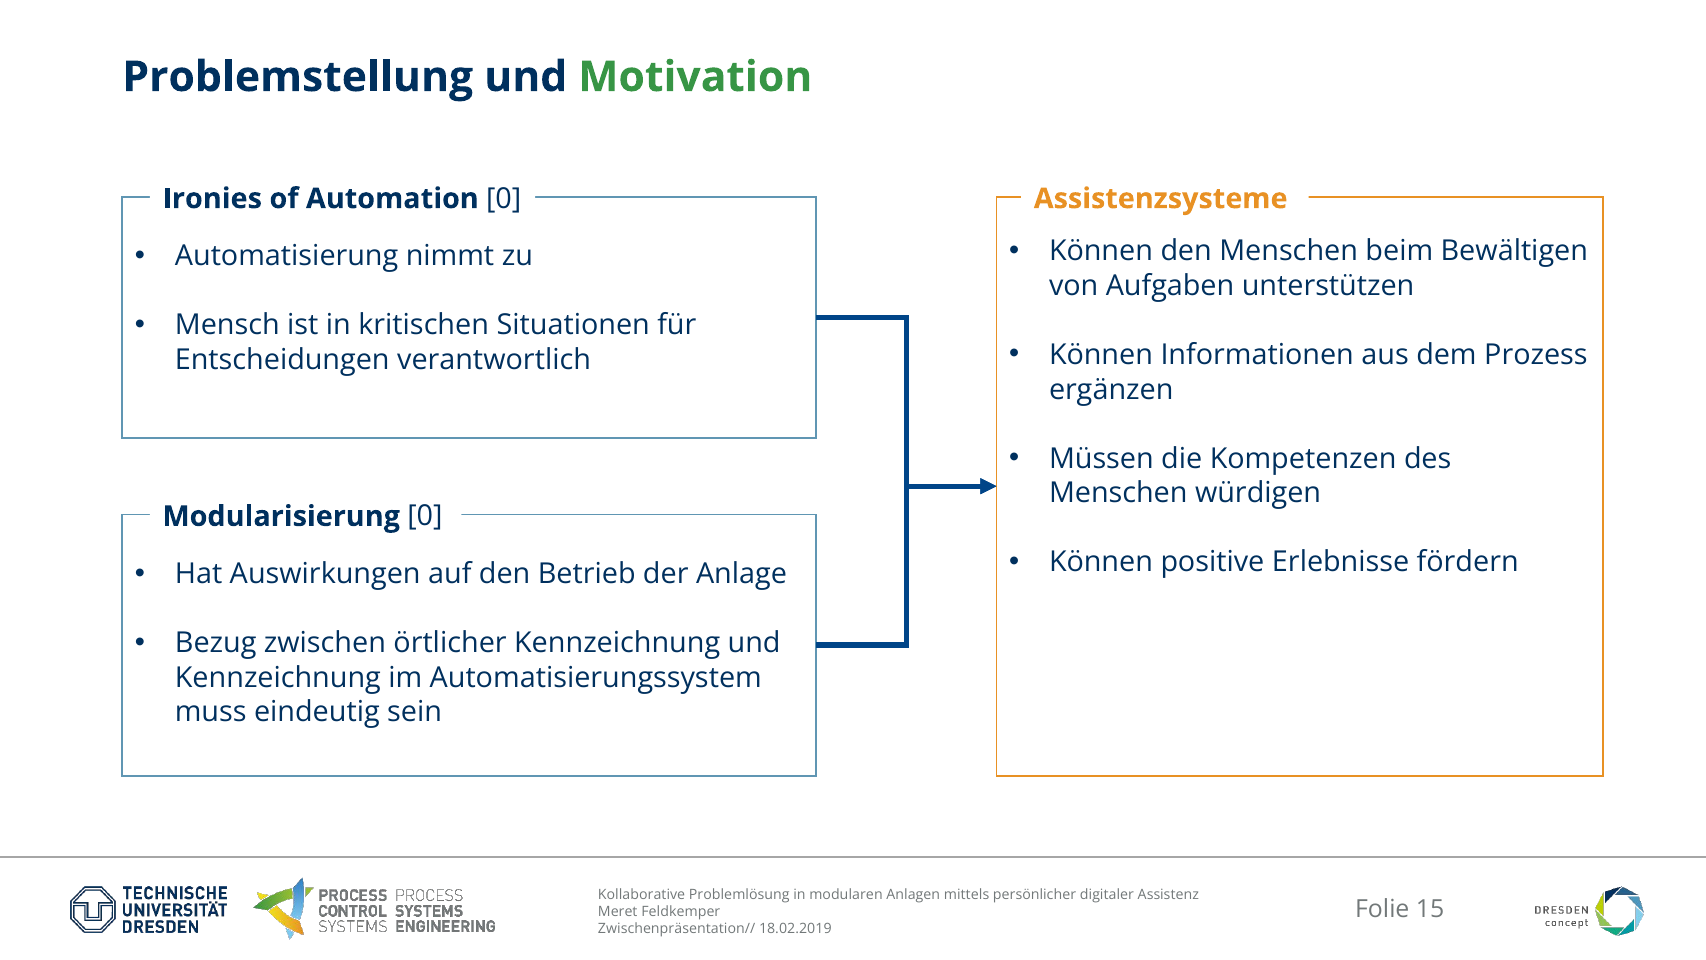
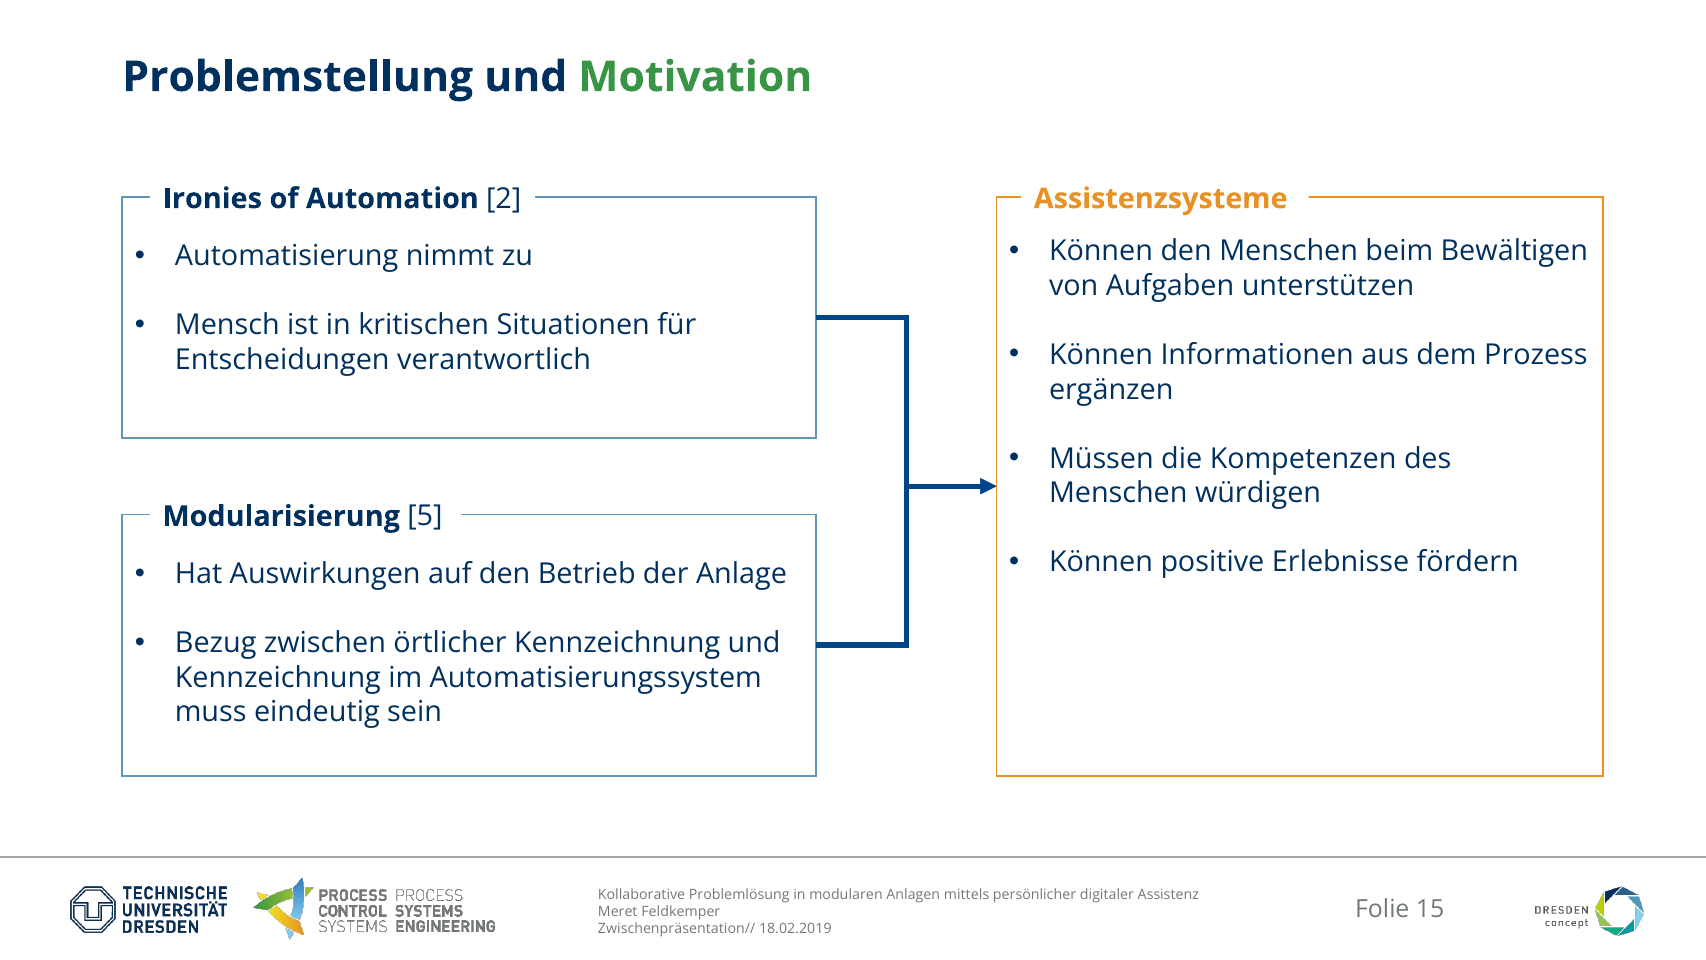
Automation 0: 0 -> 2
Modularisierung 0: 0 -> 5
